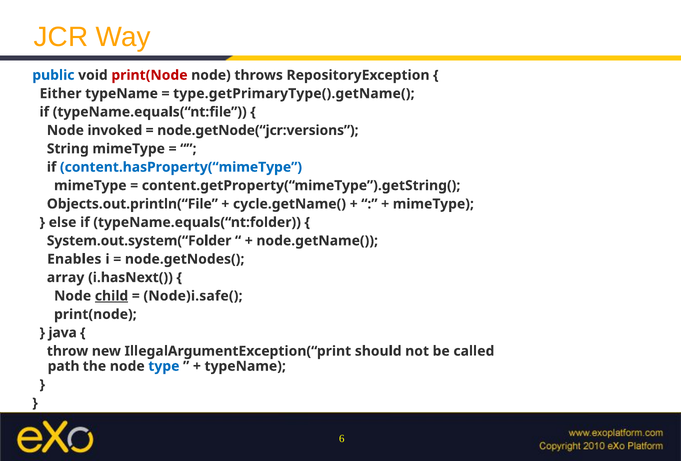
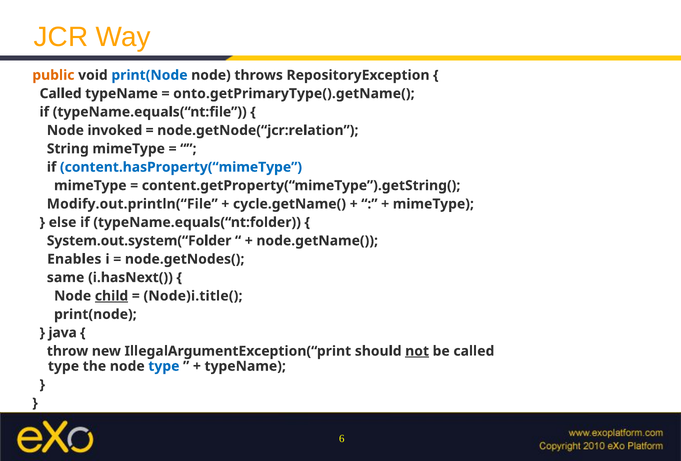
public colour: blue -> orange
print(Node at (149, 75) colour: red -> blue
Either at (61, 94): Either -> Called
type.getPrimaryType().getName(: type.getPrimaryType().getName( -> onto.getPrimaryType().getName(
node.getNode(“jcr:versions: node.getNode(“jcr:versions -> node.getNode(“jcr:relation
Objects.out.println(“File: Objects.out.println(“File -> Modify.out.println(“File
array: array -> same
Node)i.safe(: Node)i.safe( -> Node)i.title(
not underline: none -> present
path at (64, 366): path -> type
